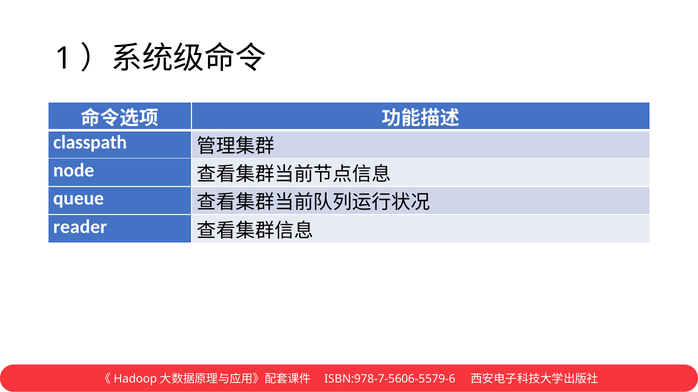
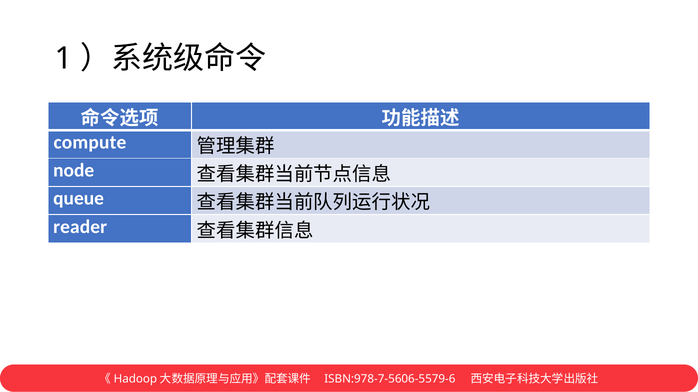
classpath: classpath -> compute
